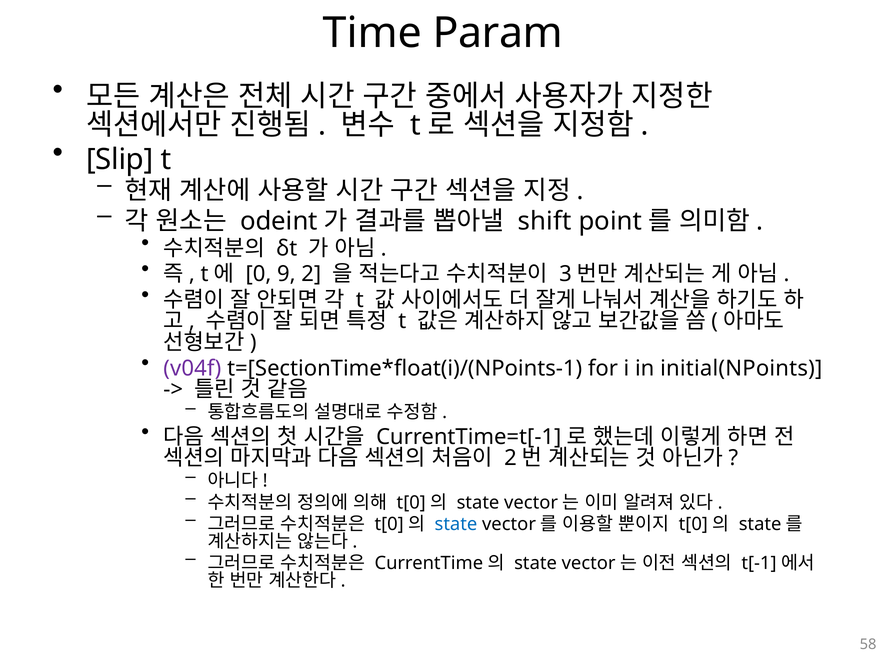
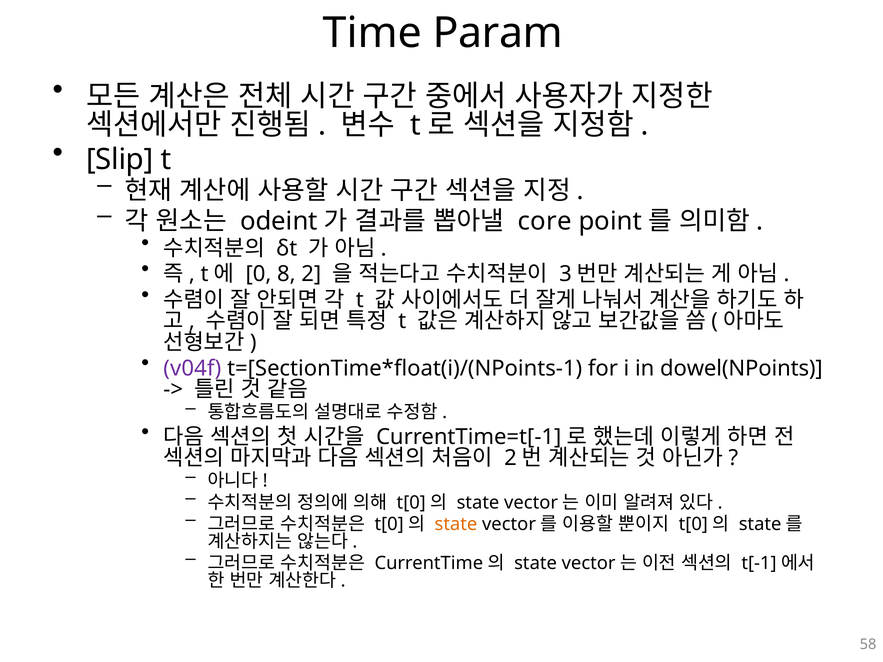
shift: shift -> core
9: 9 -> 8
initial(NPoints: initial(NPoints -> dowel(NPoints
state at (456, 524) colour: blue -> orange
